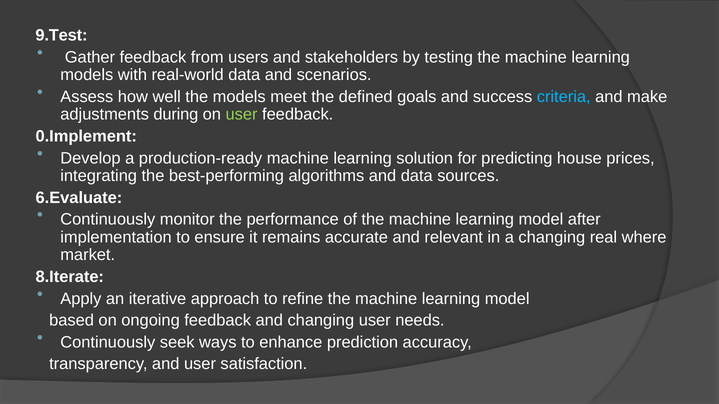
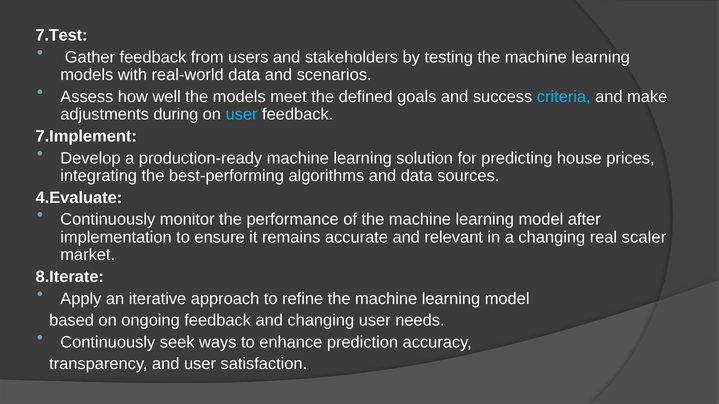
9.Test: 9.Test -> 7.Test
user at (242, 115) colour: light green -> light blue
0.Implement: 0.Implement -> 7.Implement
6.Evaluate: 6.Evaluate -> 4.Evaluate
where: where -> scaler
